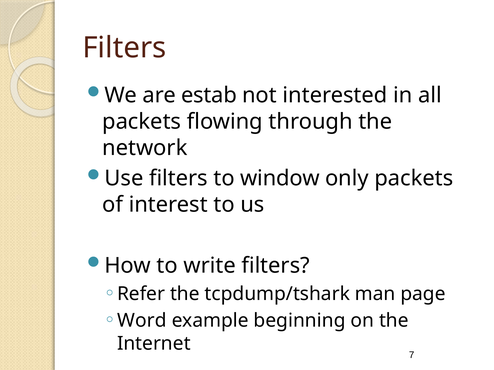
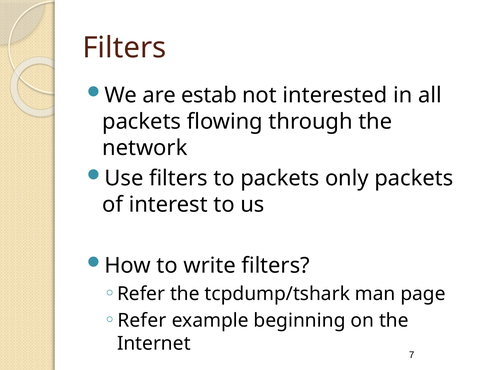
to window: window -> packets
Word at (142, 321): Word -> Refer
